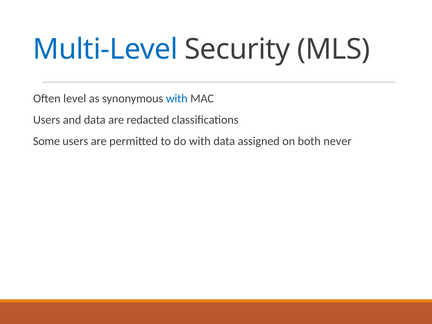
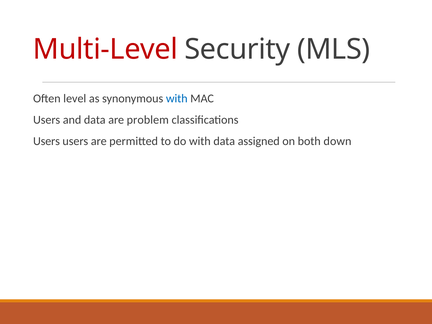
Multi-Level colour: blue -> red
redacted: redacted -> problem
Some at (46, 141): Some -> Users
never: never -> down
